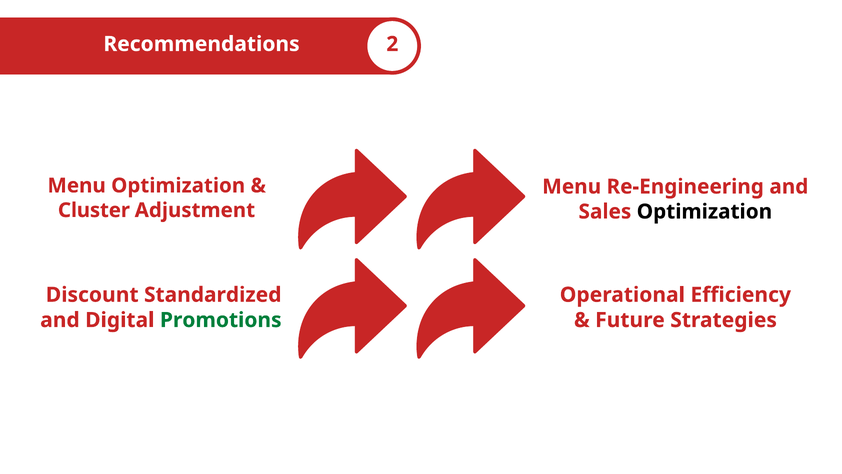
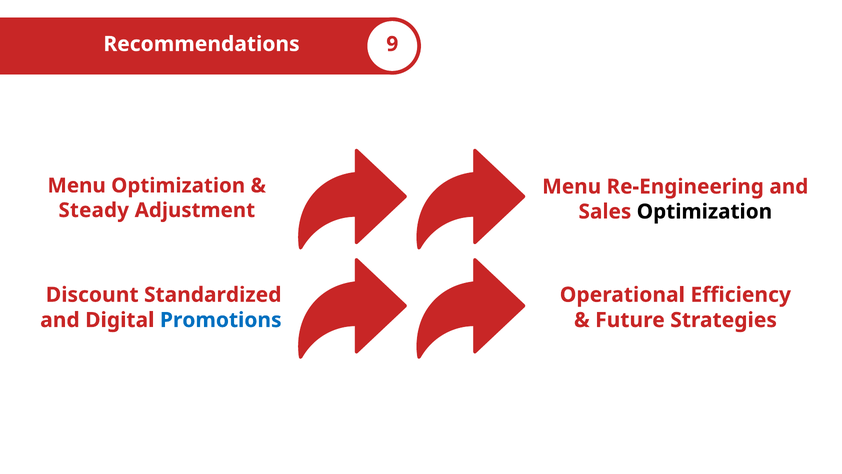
2: 2 -> 9
Cluster: Cluster -> Steady
Promotions colour: green -> blue
